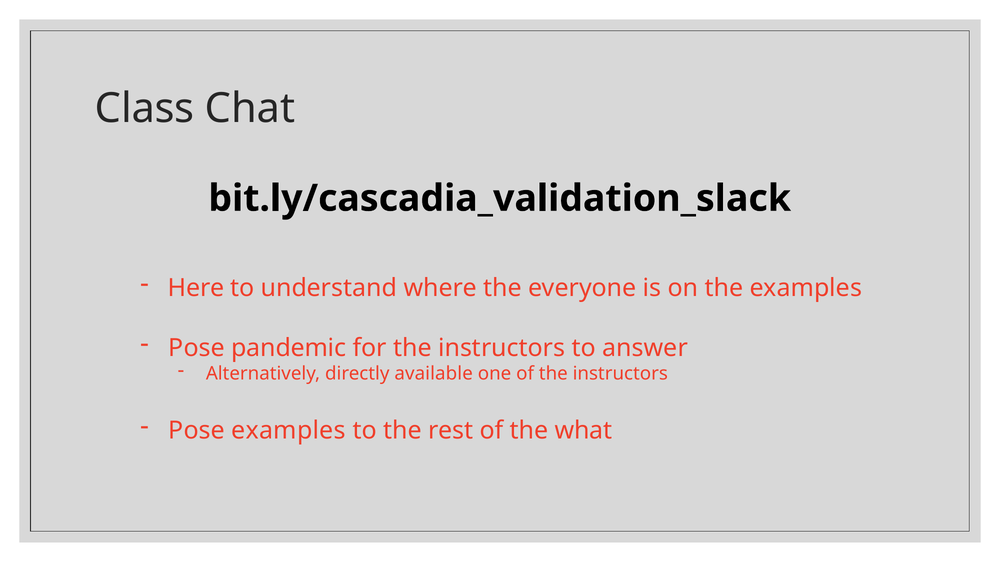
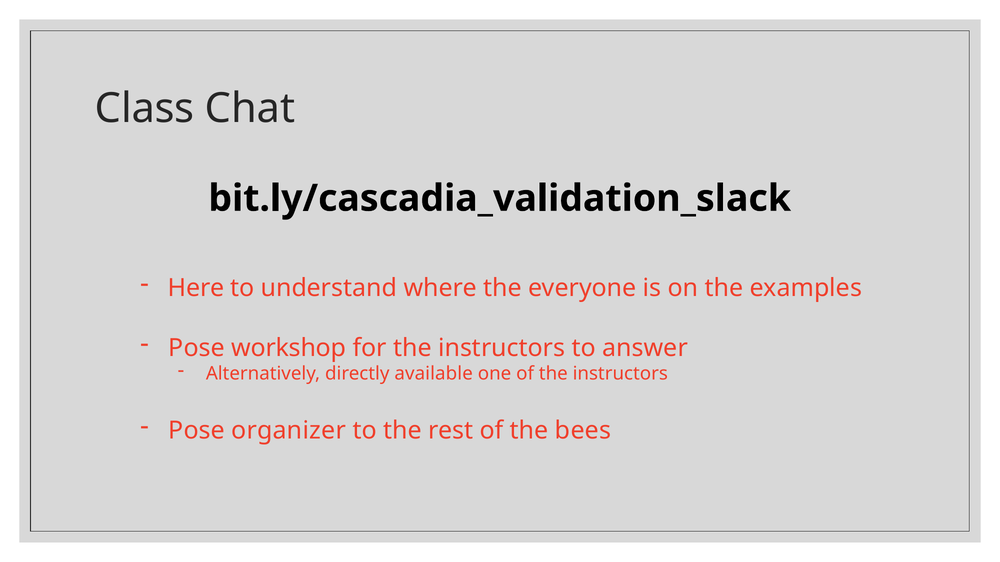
pandemic: pandemic -> workshop
Pose examples: examples -> organizer
what: what -> bees
